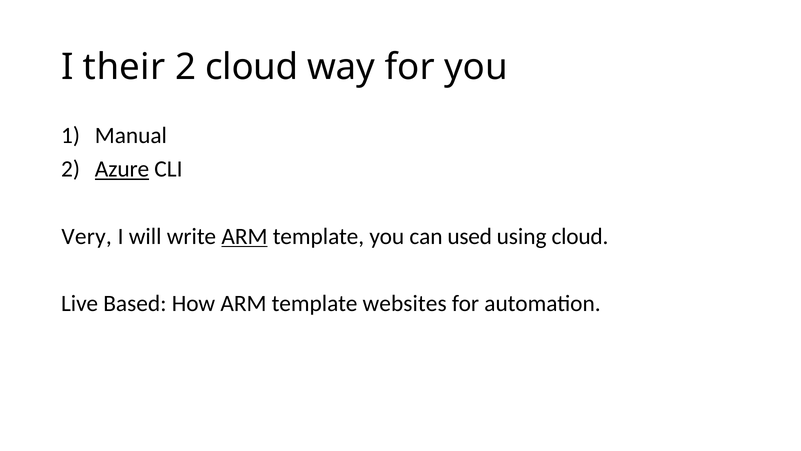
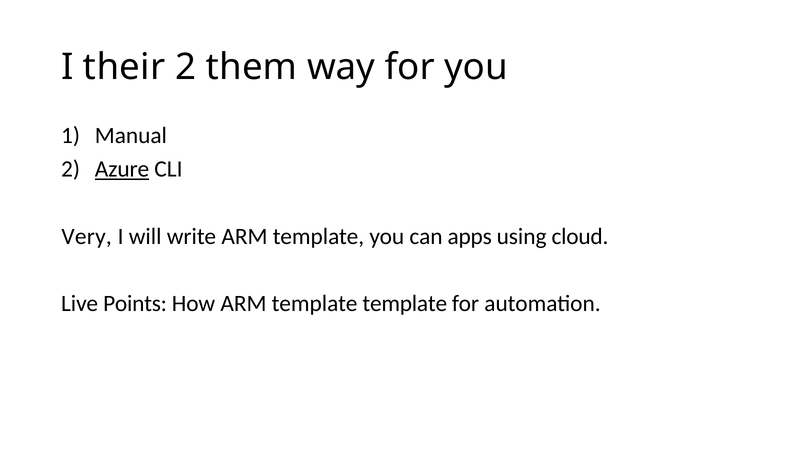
2 cloud: cloud -> them
ARM at (244, 236) underline: present -> none
used: used -> apps
Based: Based -> Points
template websites: websites -> template
